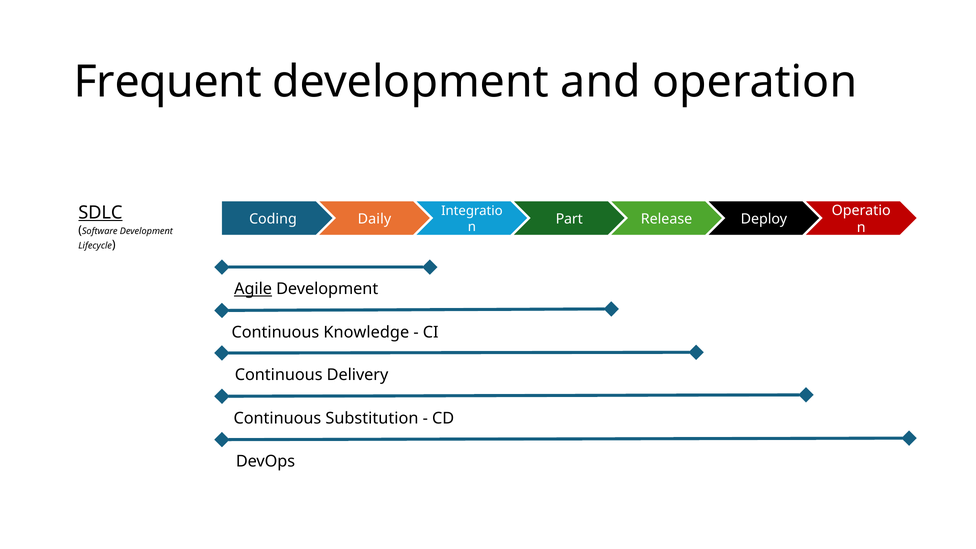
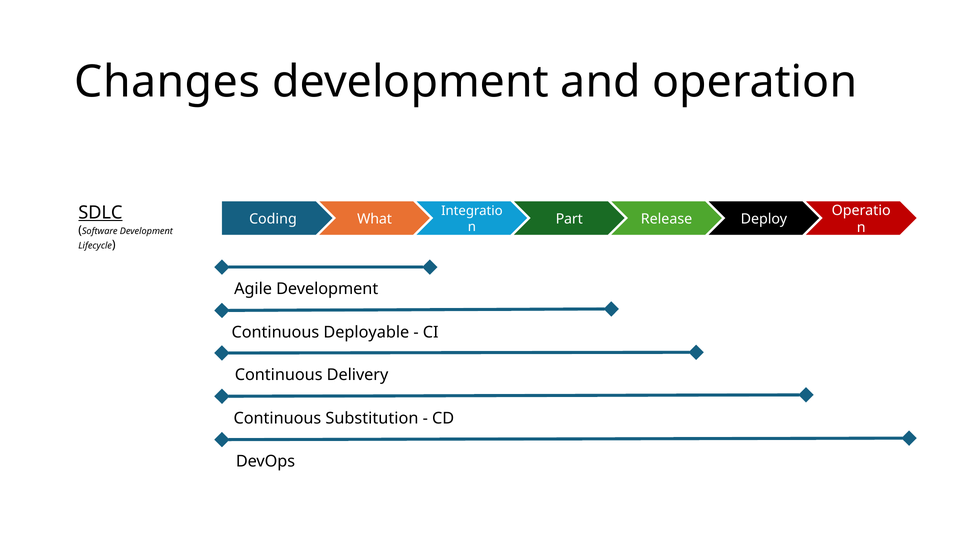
Frequent: Frequent -> Changes
Daily: Daily -> What
Agile underline: present -> none
Knowledge: Knowledge -> Deployable
